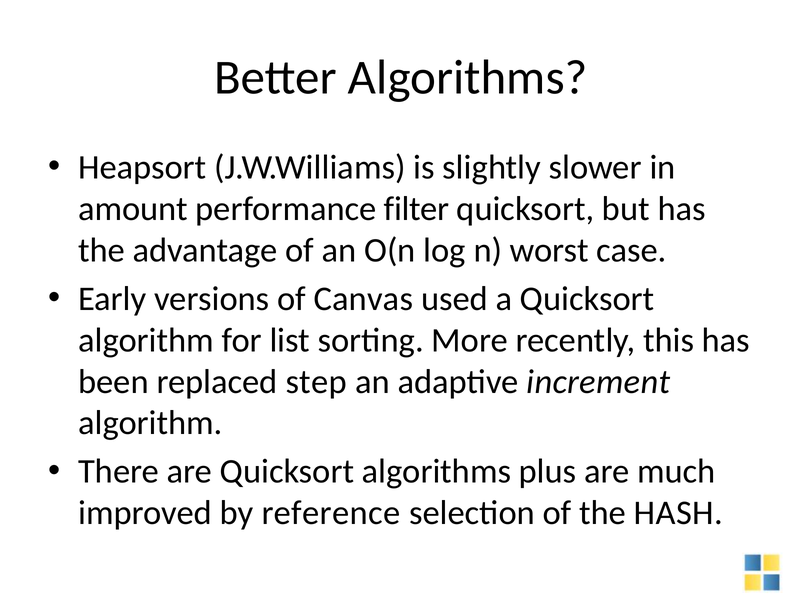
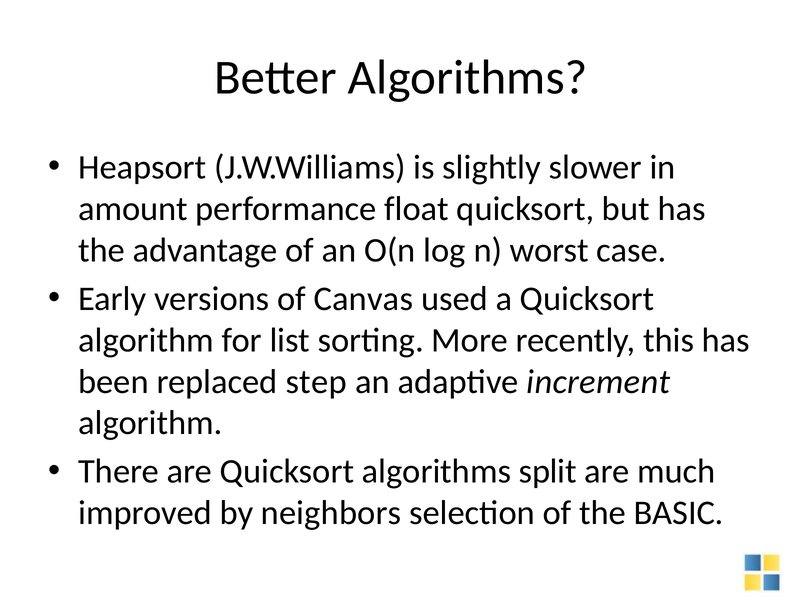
filter: filter -> float
plus: plus -> split
reference: reference -> neighbors
HASH: HASH -> BASIC
